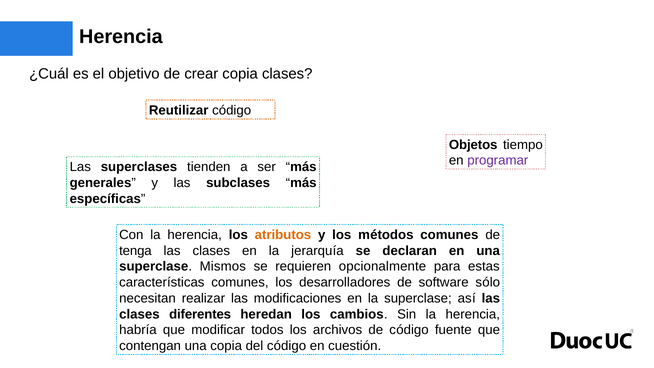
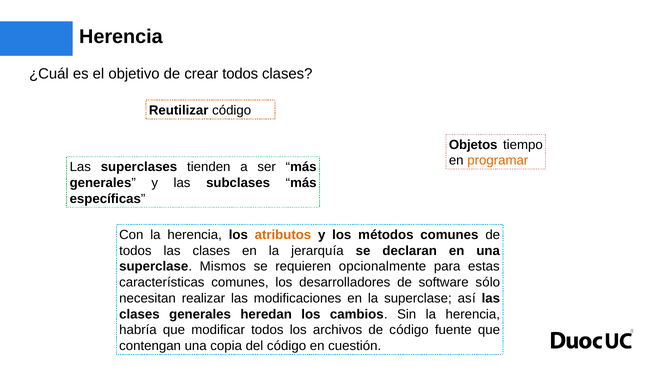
crear copia: copia -> todos
programar colour: purple -> orange
tenga at (135, 251): tenga -> todos
clases diferentes: diferentes -> generales
